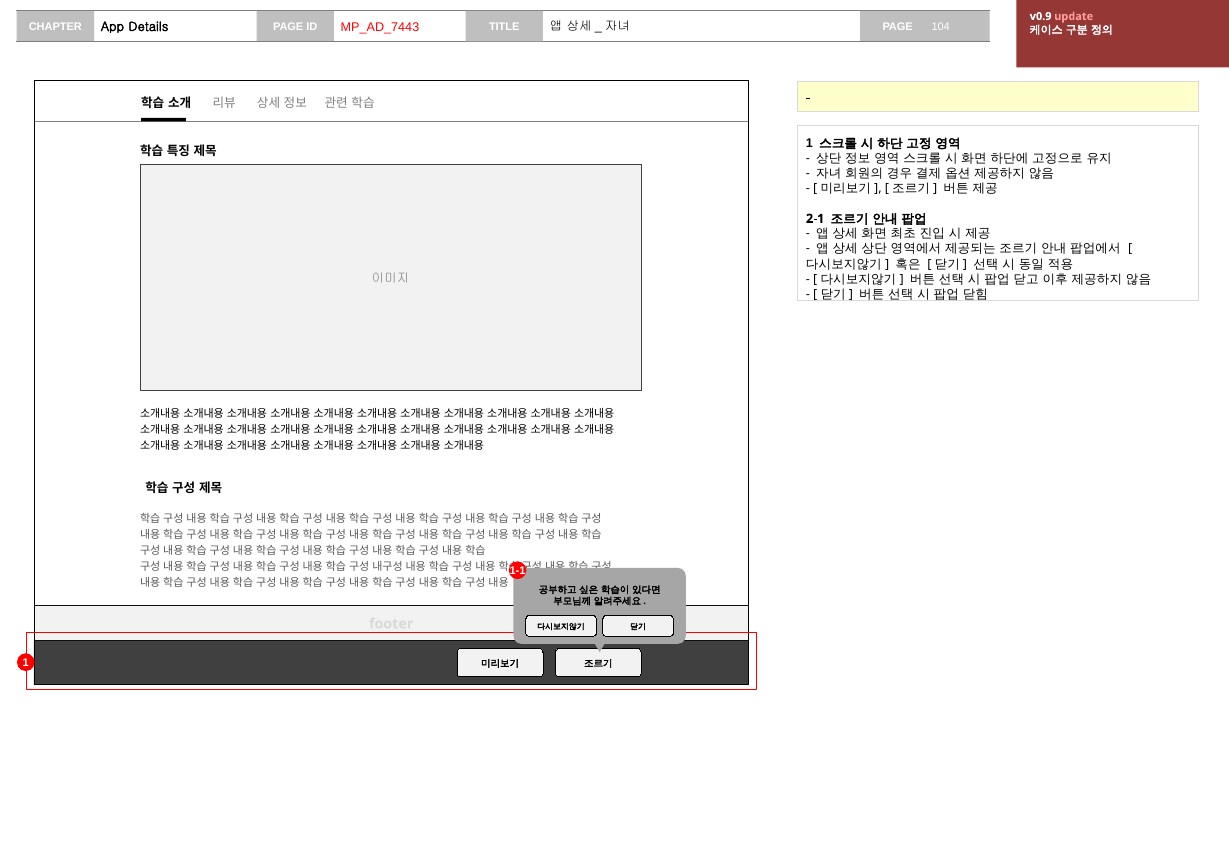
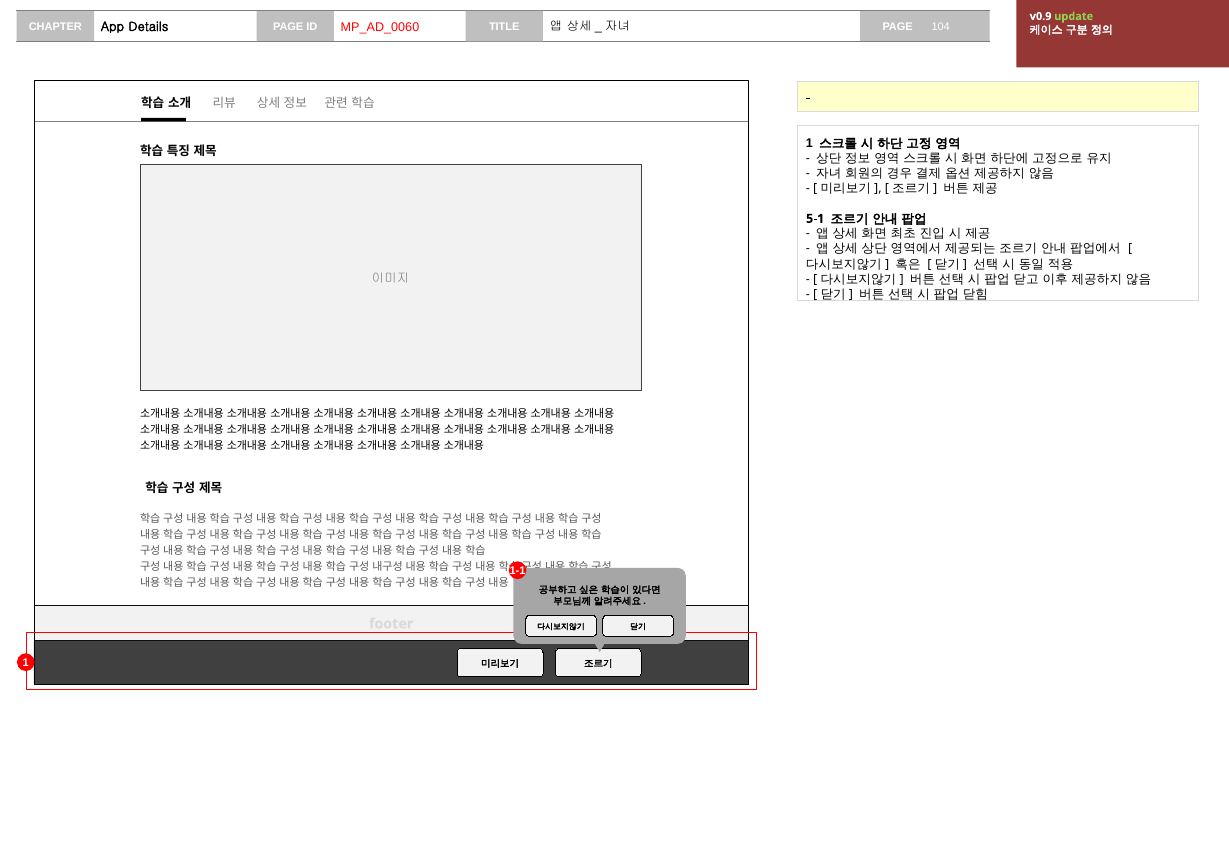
update colour: pink -> light green
MP_AD_7443: MP_AD_7443 -> MP_AD_0060
2-1: 2-1 -> 5-1
